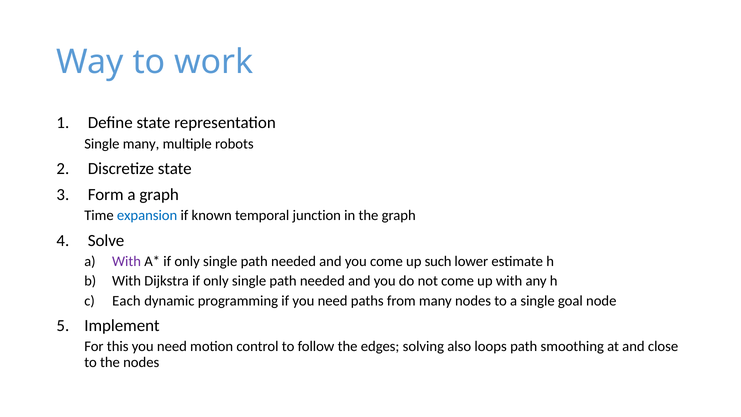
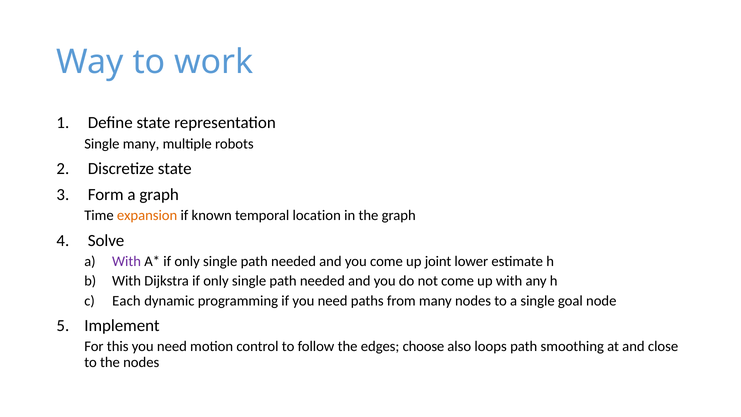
expansion colour: blue -> orange
junction: junction -> location
such: such -> joint
solving: solving -> choose
